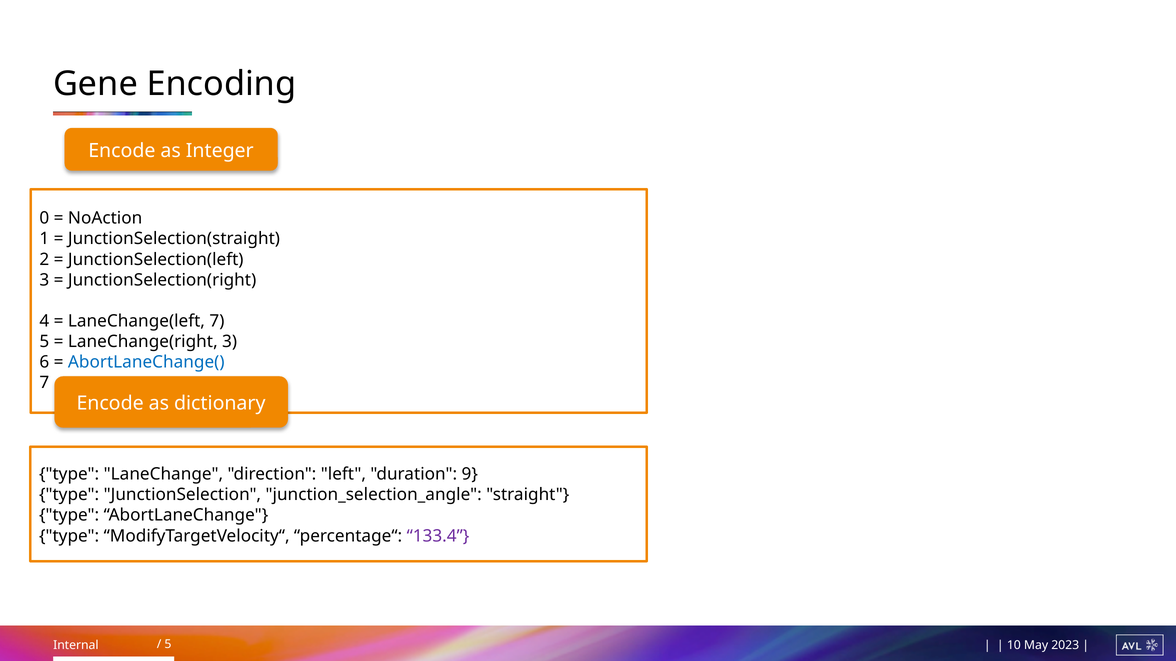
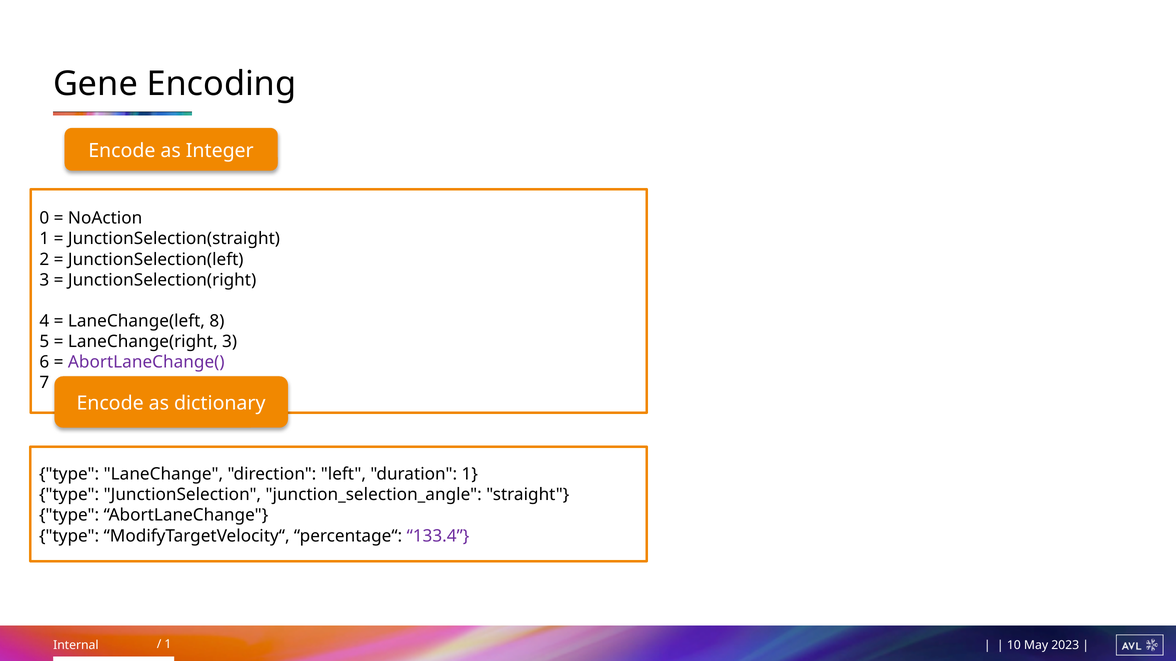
LaneChange(left 7: 7 -> 8
AbortLaneChange( colour: blue -> purple
duration 9: 9 -> 1
5 at (168, 645): 5 -> 1
